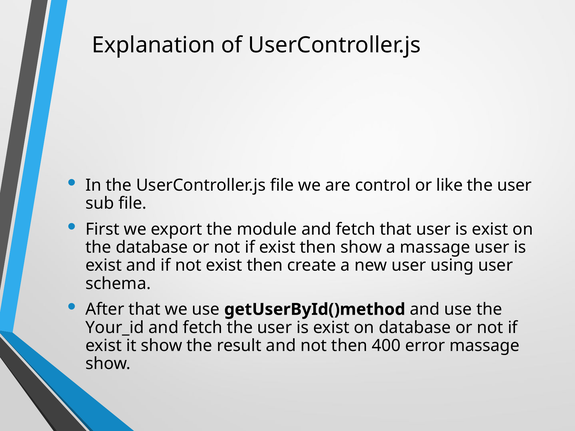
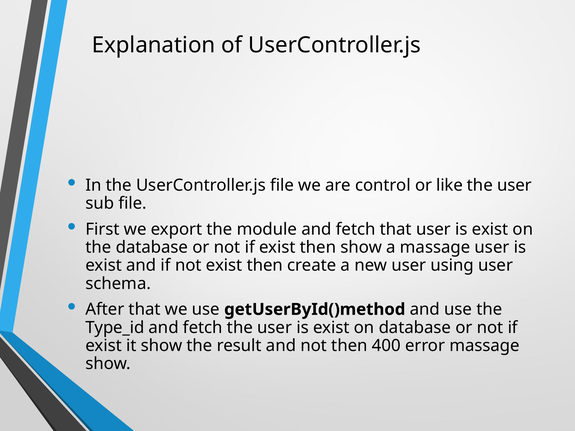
Your_id: Your_id -> Type_id
